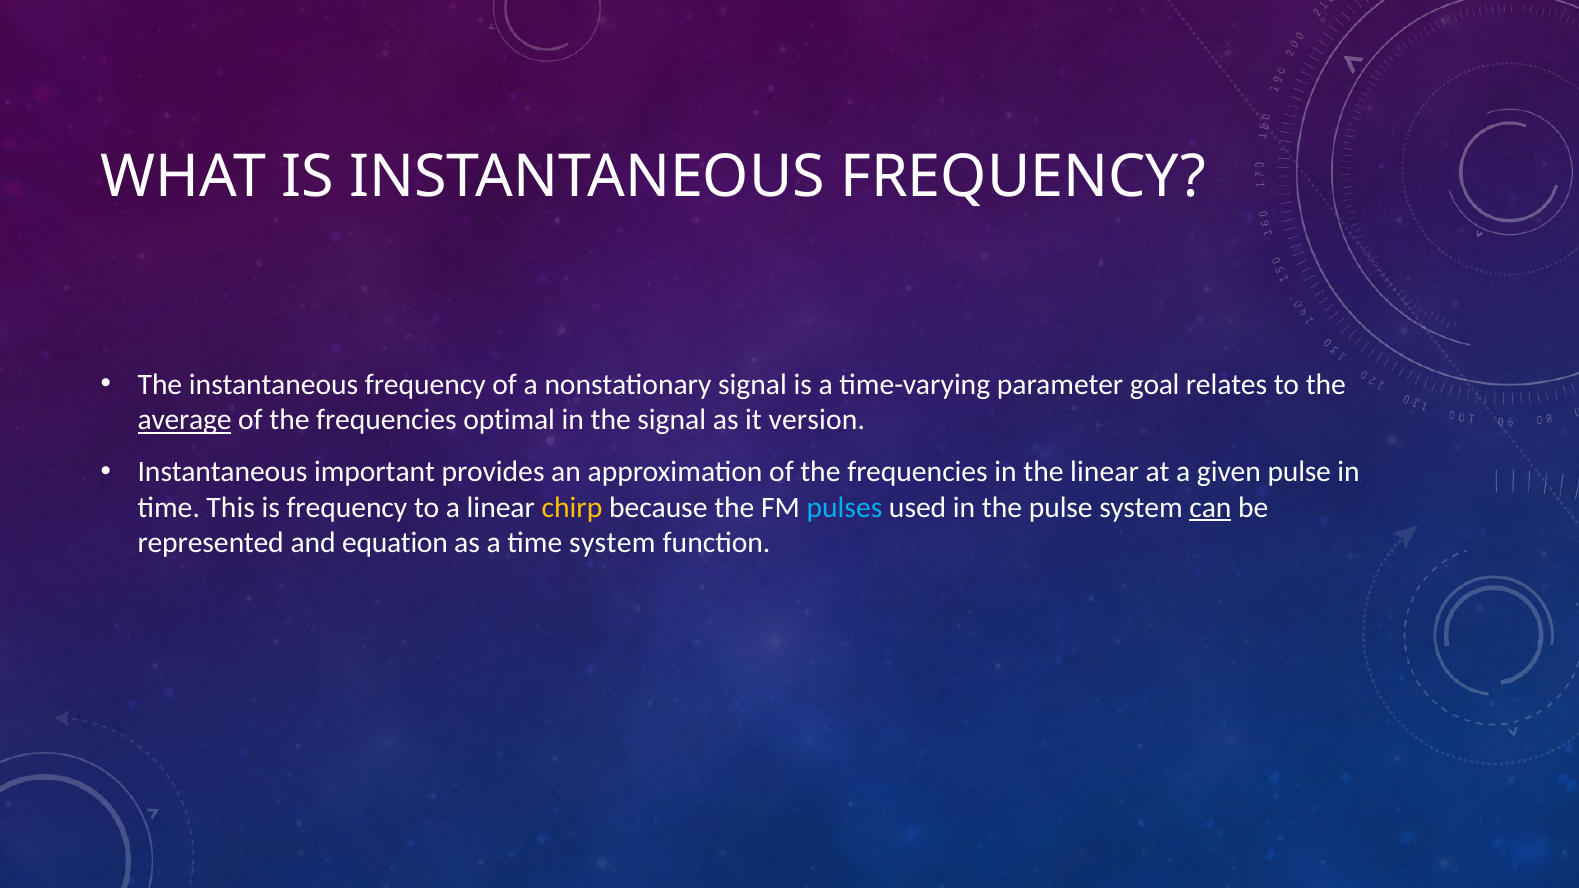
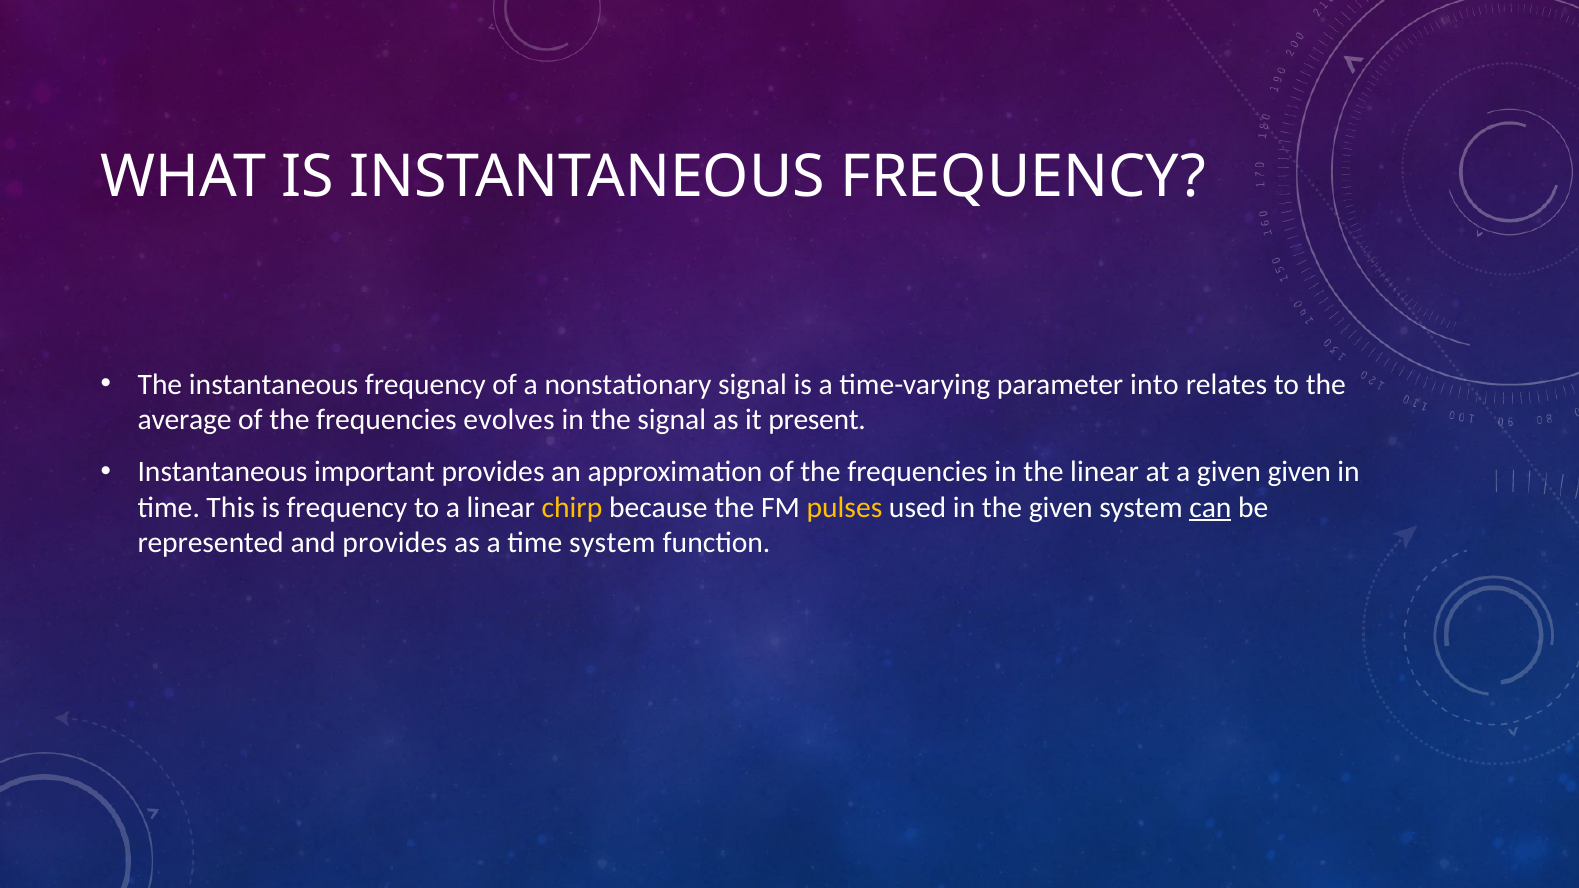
goal: goal -> into
average underline: present -> none
optimal: optimal -> evolves
version: version -> present
given pulse: pulse -> given
pulses colour: light blue -> yellow
the pulse: pulse -> given
and equation: equation -> provides
